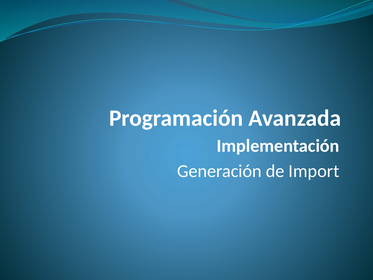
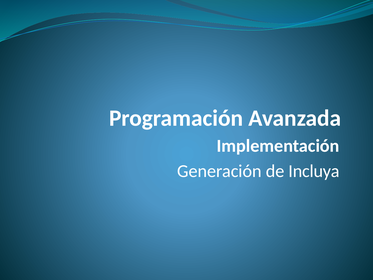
Import: Import -> Incluya
